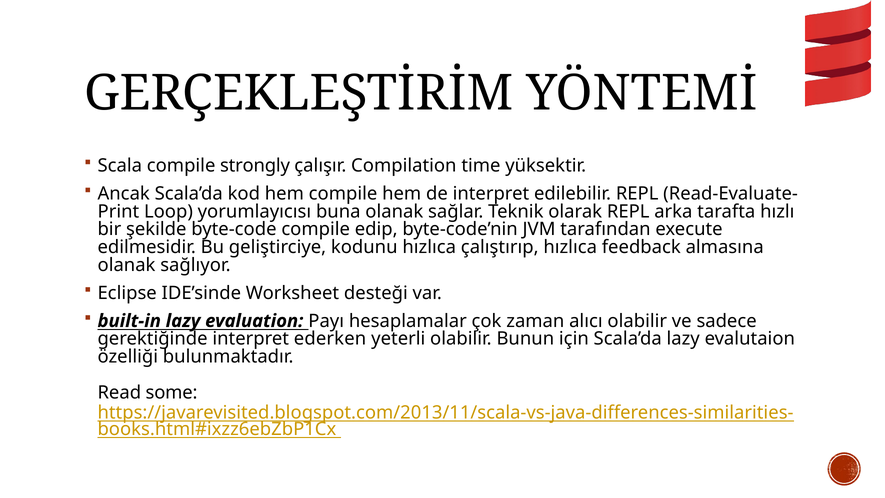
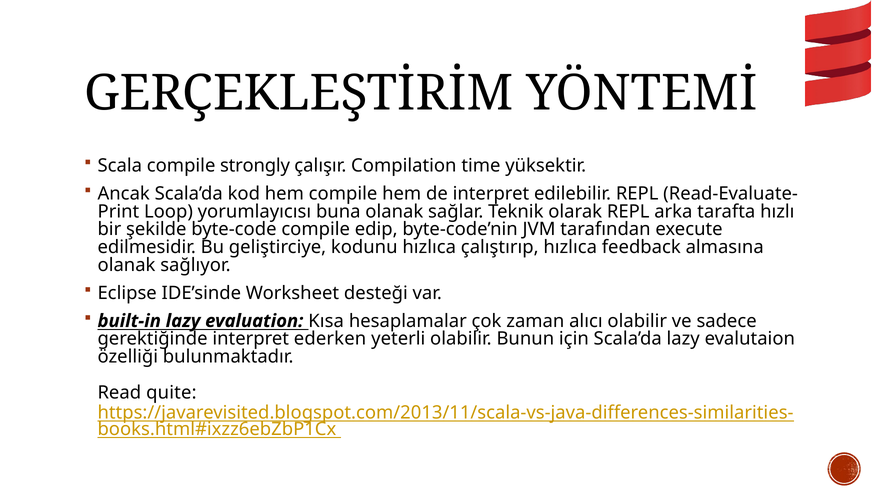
Payı: Payı -> Kısa
some: some -> quite
